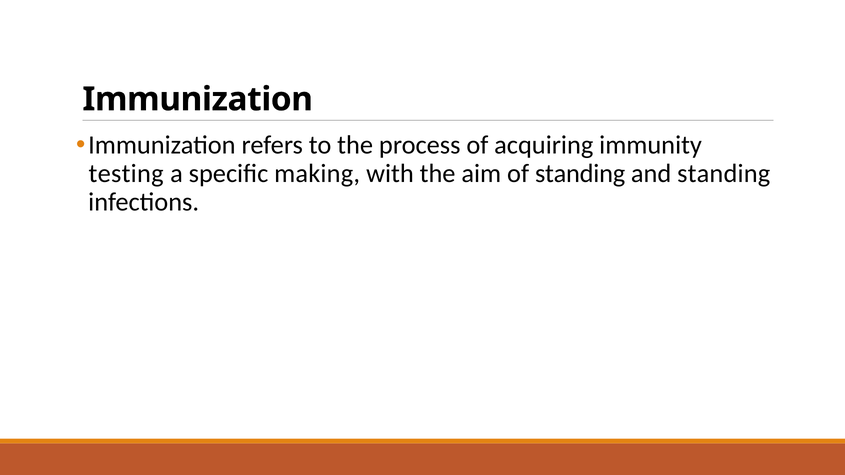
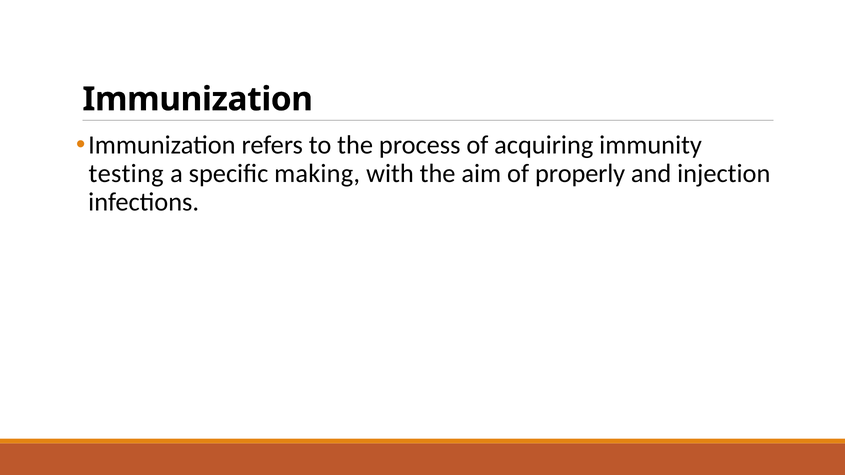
of standing: standing -> properly
and standing: standing -> injection
